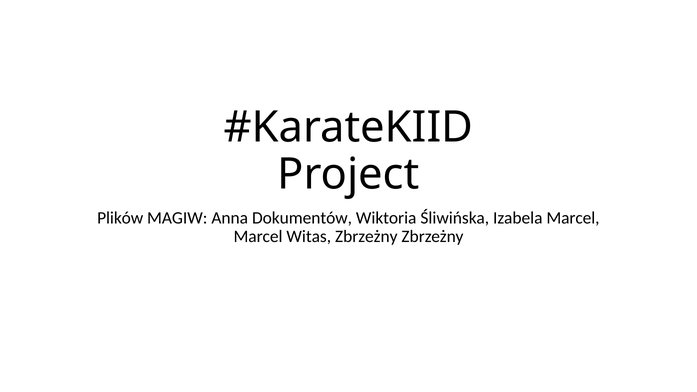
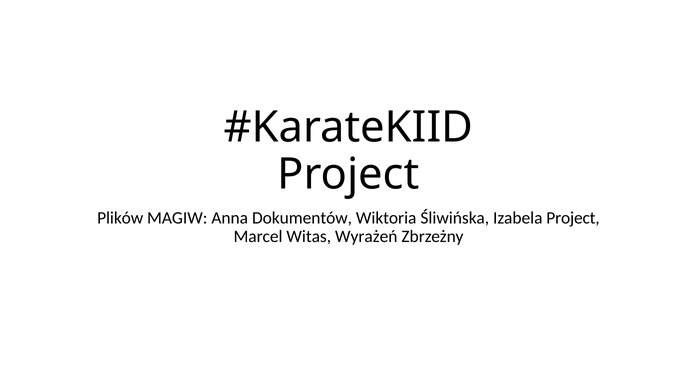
Izabela Marcel: Marcel -> Project
Witas Zbrzeżny: Zbrzeżny -> Wyrażeń
